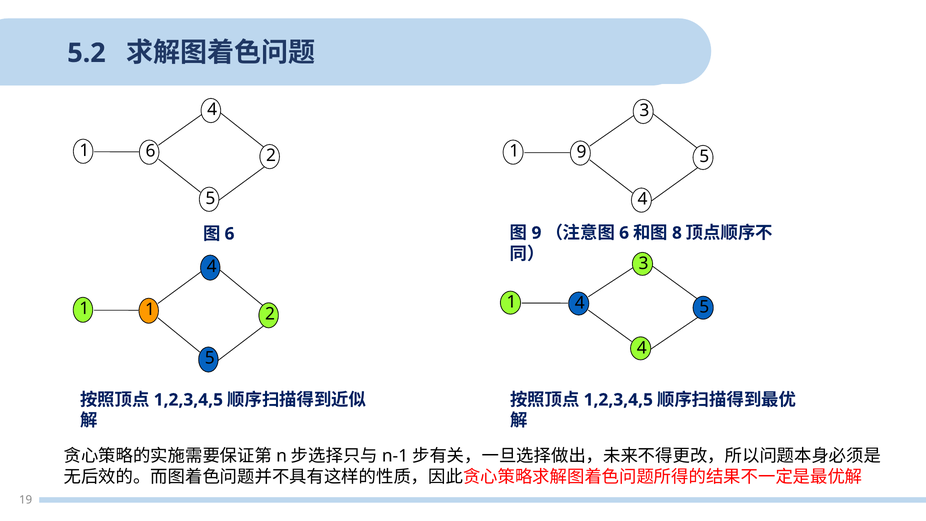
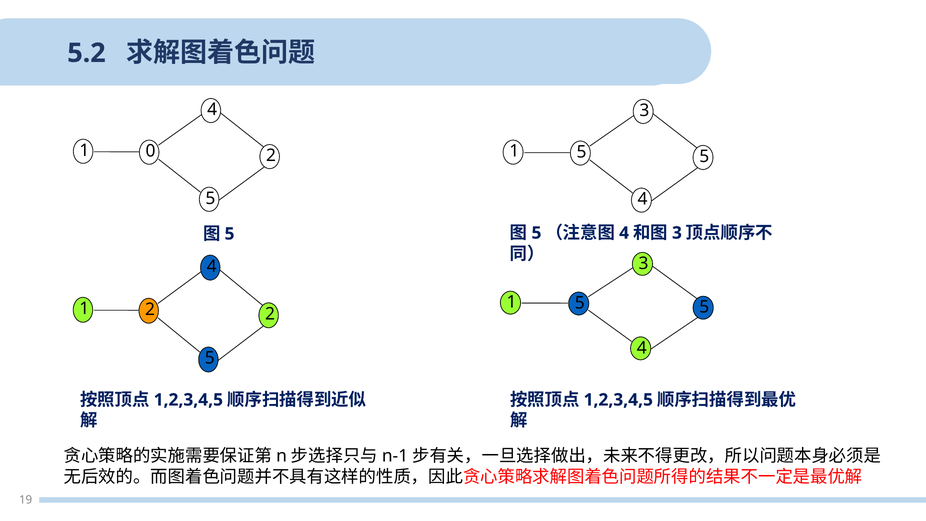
1 6: 6 -> 0
9 at (582, 152): 9 -> 5
6 at (230, 234): 6 -> 5
9 at (536, 233): 9 -> 5
6 at (624, 233): 6 -> 4
8 at (677, 233): 8 -> 3
4 at (580, 303): 4 -> 5
1 1: 1 -> 2
